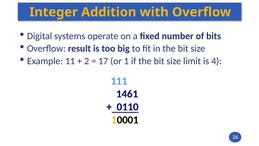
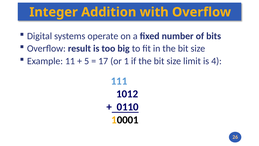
2: 2 -> 5
1461: 1461 -> 1012
